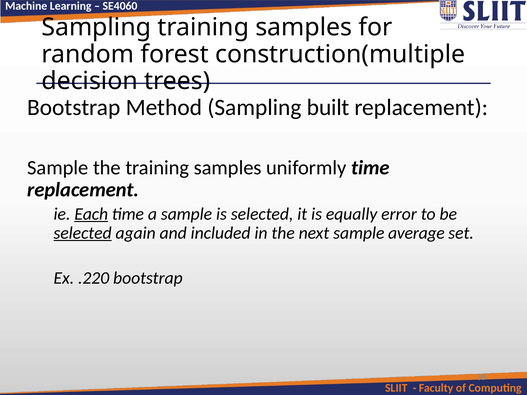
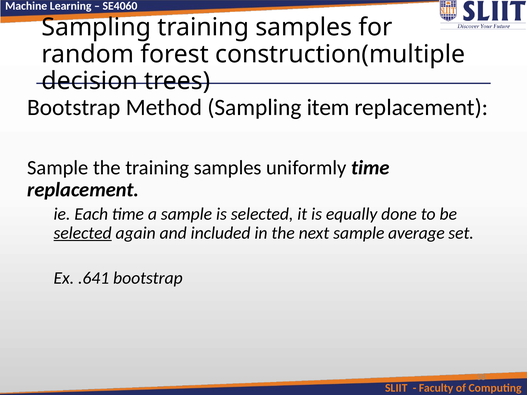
built: built -> item
Each underline: present -> none
error: error -> done
.220: .220 -> .641
